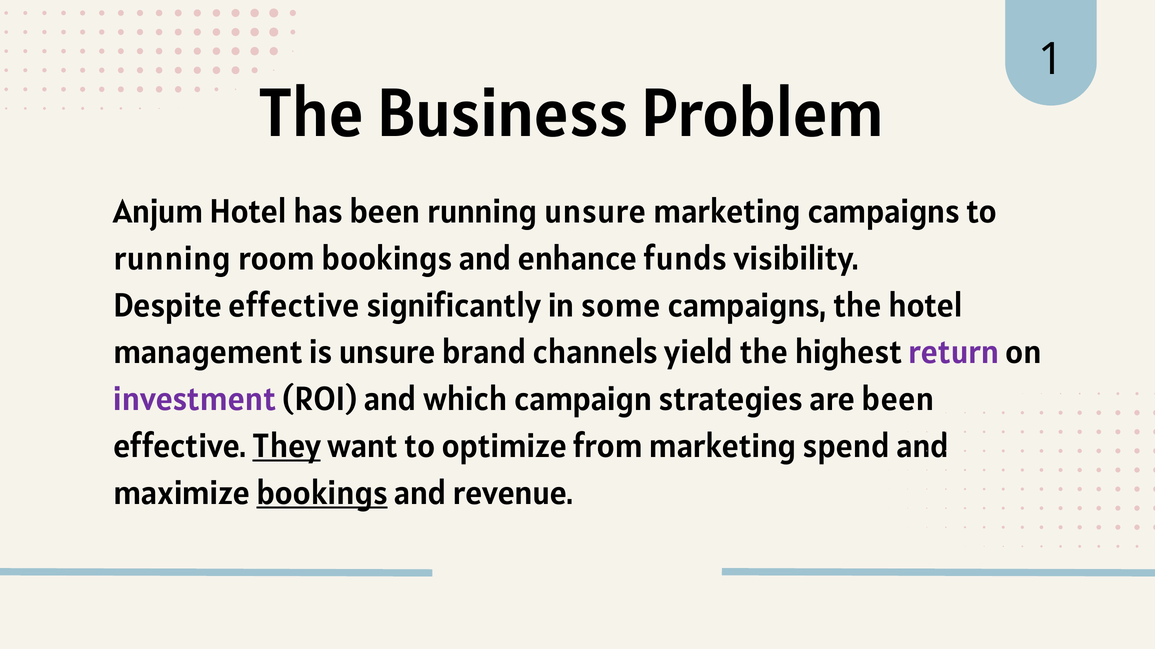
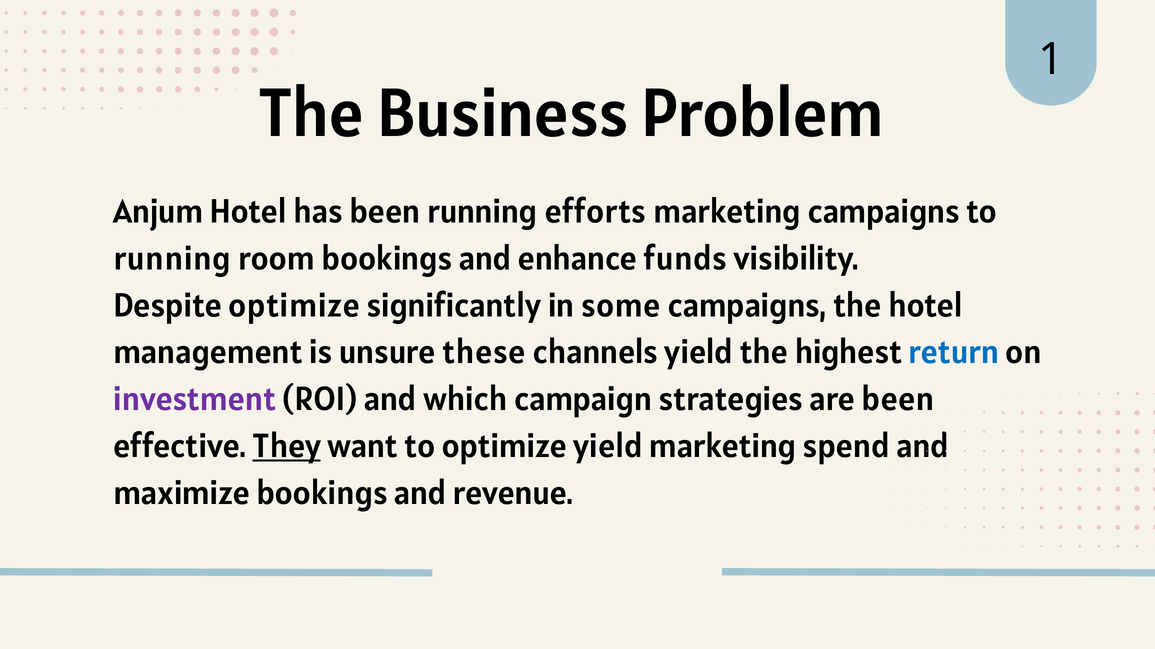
running unsure: unsure -> efforts
Despite effective: effective -> optimize
brand: brand -> these
return colour: purple -> blue
optimize from: from -> yield
bookings at (322, 494) underline: present -> none
